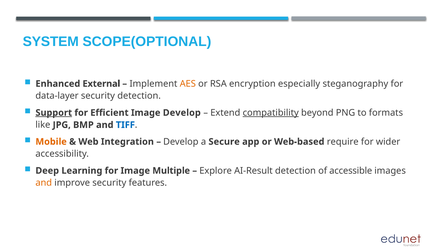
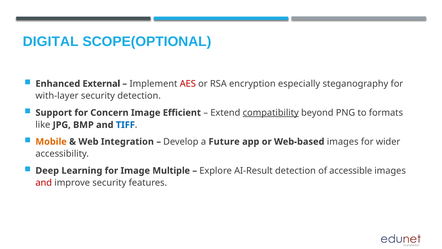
SYSTEM: SYSTEM -> DIGITAL
AES colour: orange -> red
data-layer: data-layer -> with-layer
Support underline: present -> none
Efficient: Efficient -> Concern
Image Develop: Develop -> Efficient
Secure: Secure -> Future
Web-based require: require -> images
and at (44, 183) colour: orange -> red
